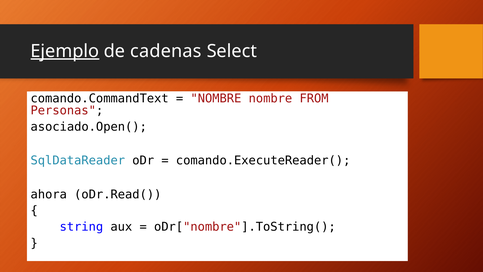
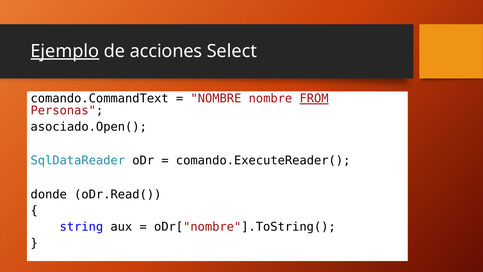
cadenas: cadenas -> acciones
FROM underline: none -> present
ahora: ahora -> donde
